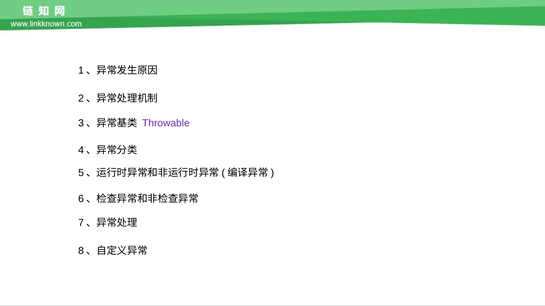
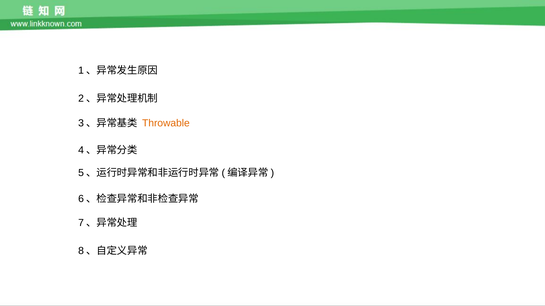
Throwable colour: purple -> orange
